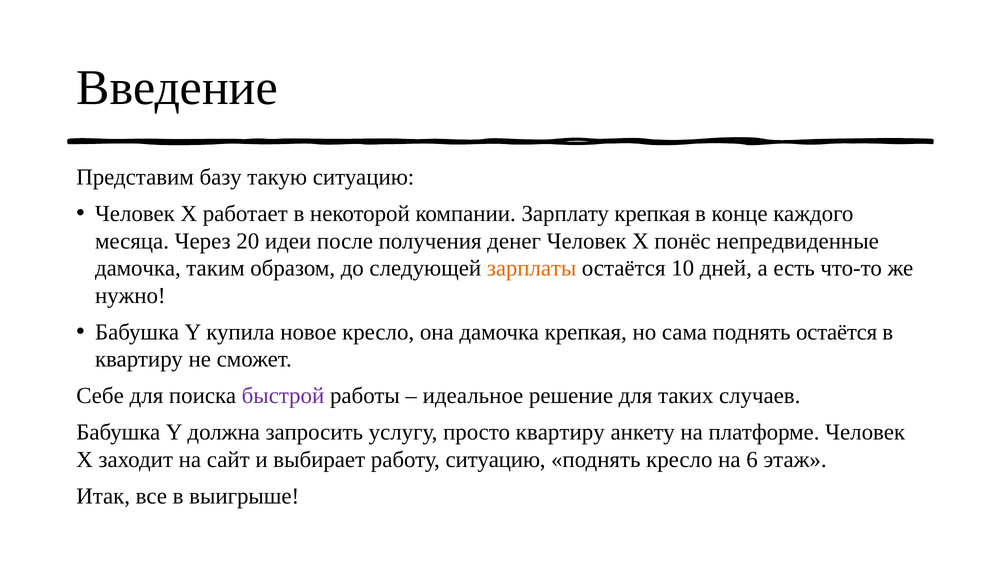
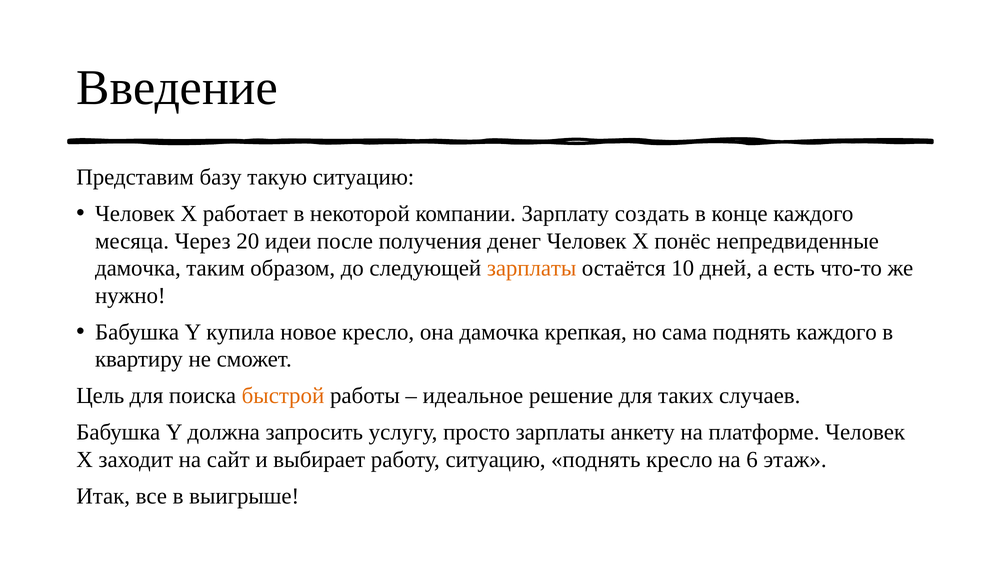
Зарплату крепкая: крепкая -> создать
поднять остаётся: остаётся -> каждого
Себе: Себе -> Цель
быстрой colour: purple -> orange
просто квартиру: квартиру -> зарплаты
